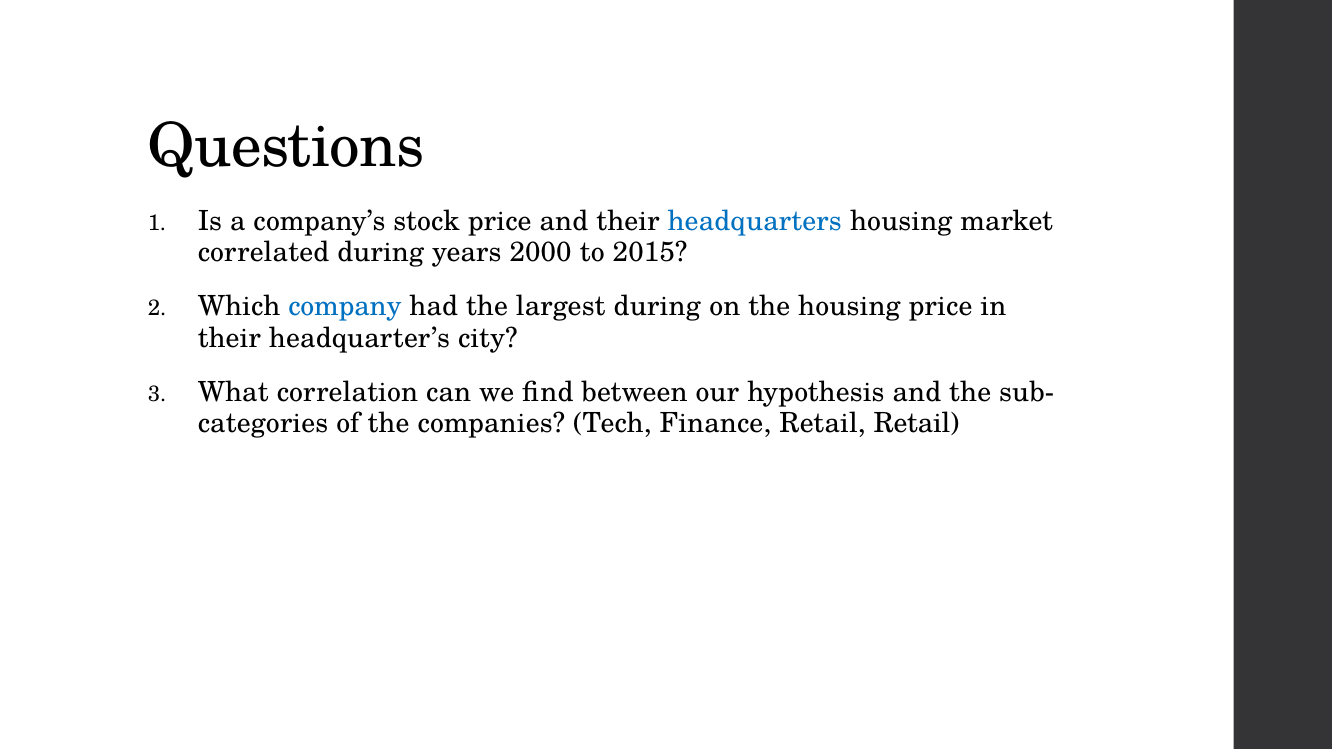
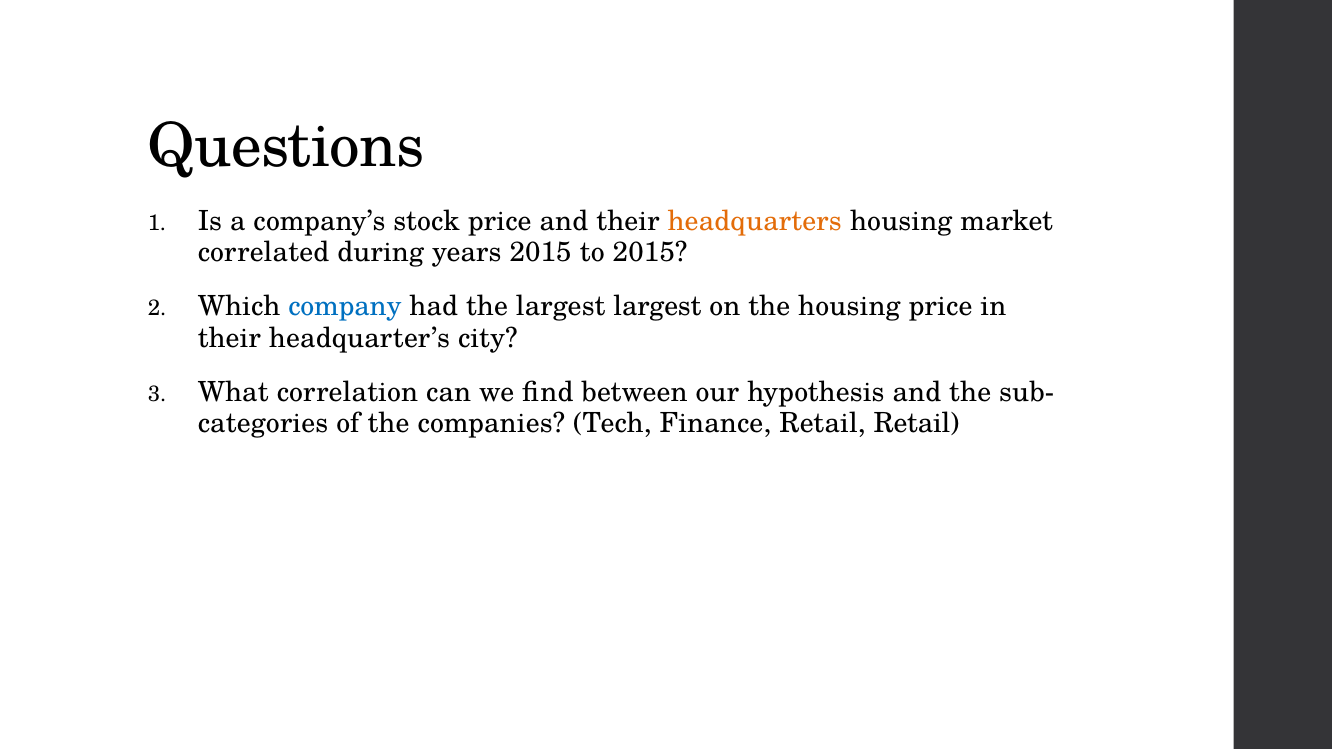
headquarters colour: blue -> orange
years 2000: 2000 -> 2015
largest during: during -> largest
